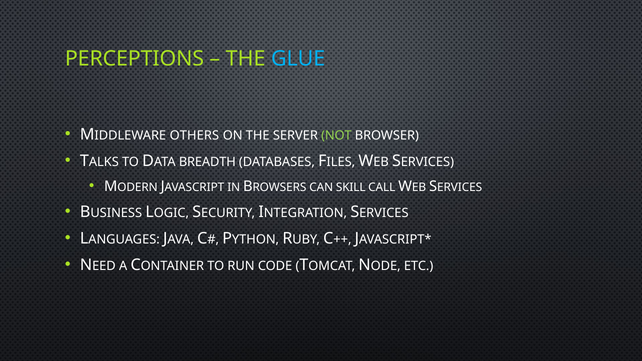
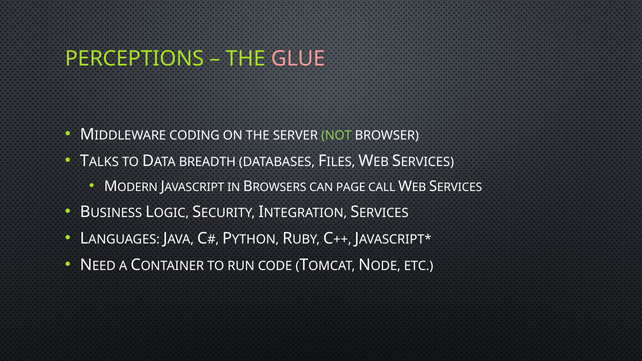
GLUE colour: light blue -> pink
OTHERS: OTHERS -> CODING
SKILL: SKILL -> PAGE
